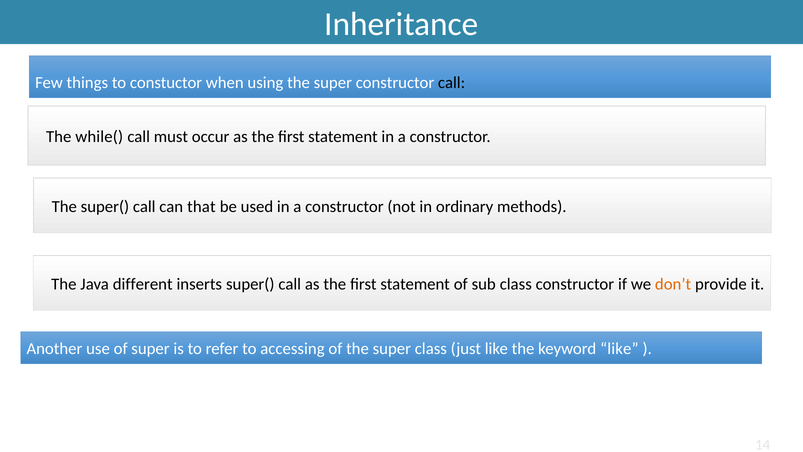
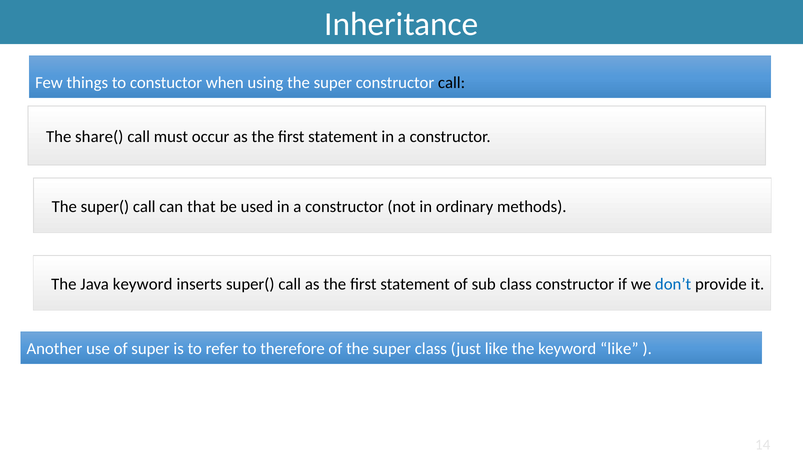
while(: while( -> share(
Java different: different -> keyword
don’t colour: orange -> blue
accessing: accessing -> therefore
